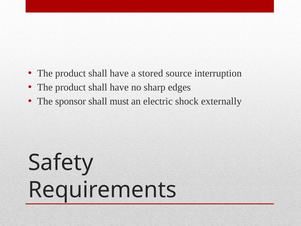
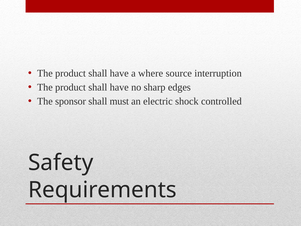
stored: stored -> where
externally: externally -> controlled
